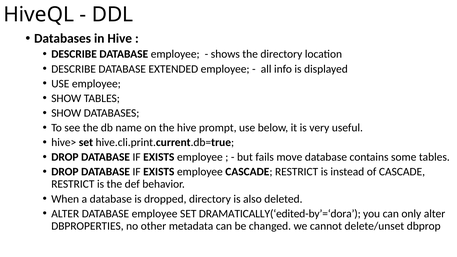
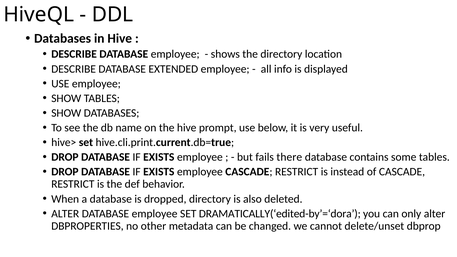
move: move -> there
